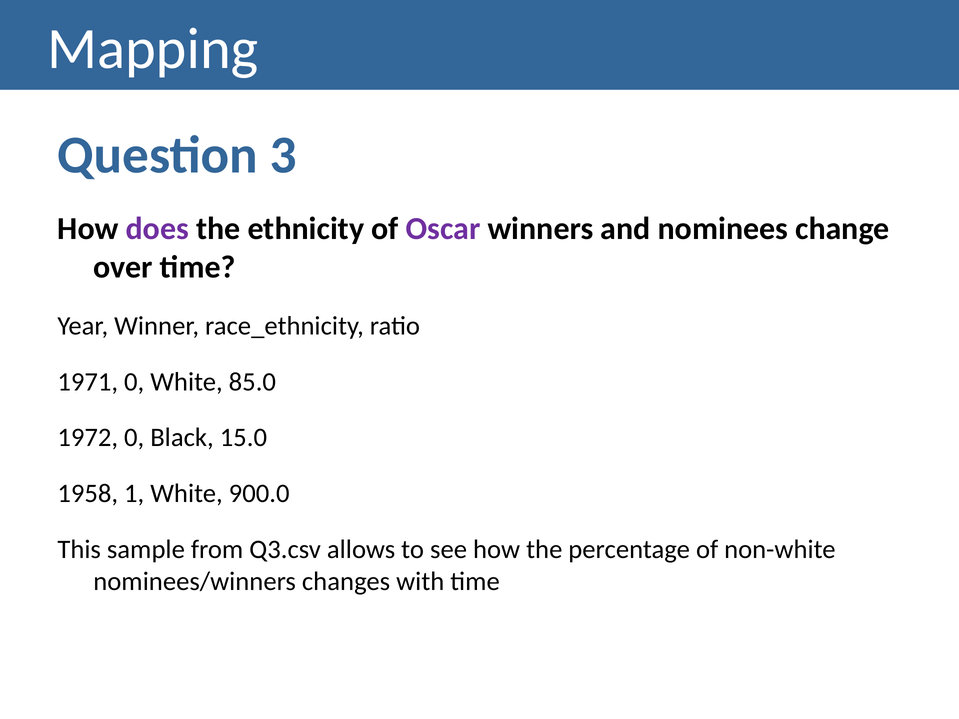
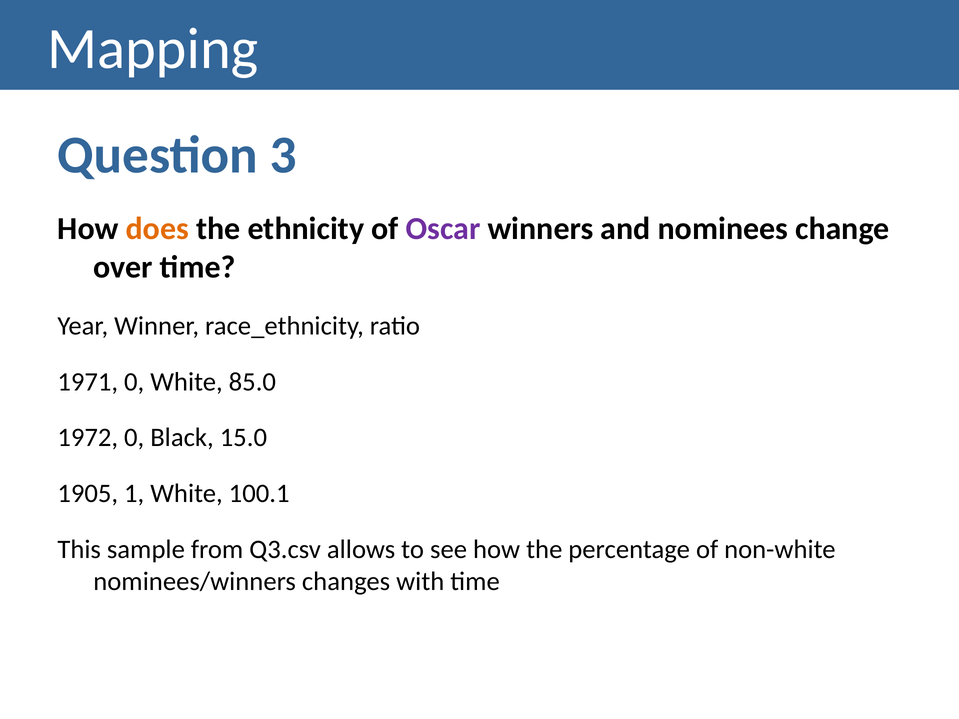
does colour: purple -> orange
1958: 1958 -> 1905
900.0: 900.0 -> 100.1
